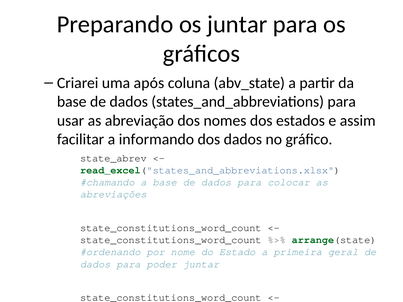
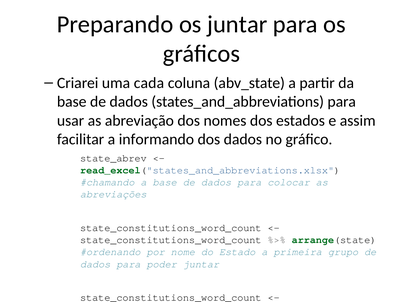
após: após -> cada
geral: geral -> grupo
